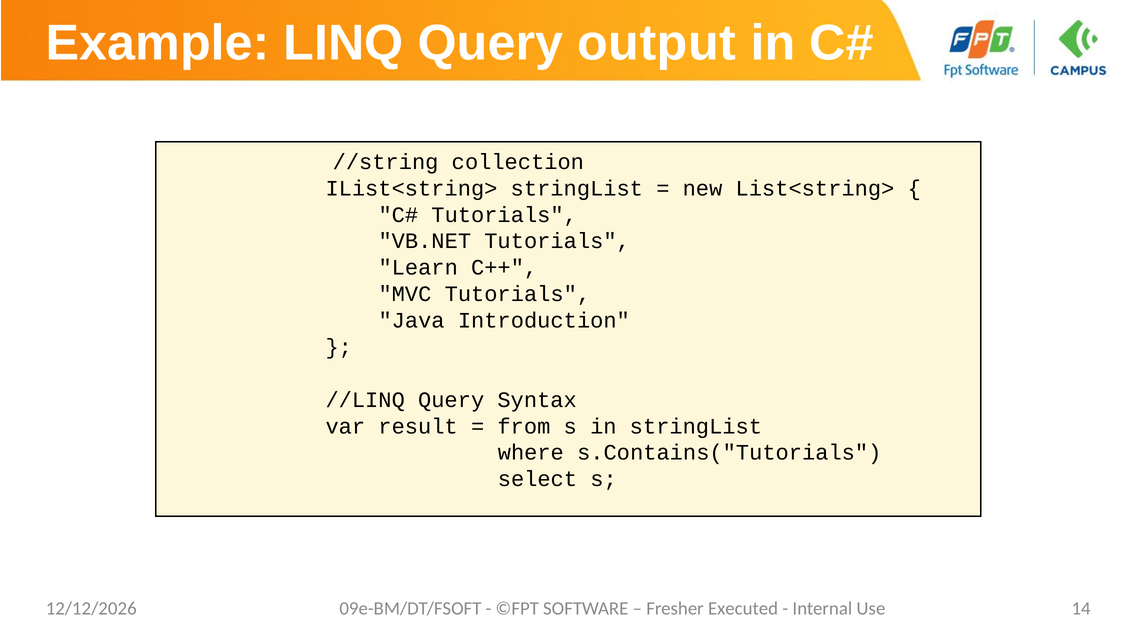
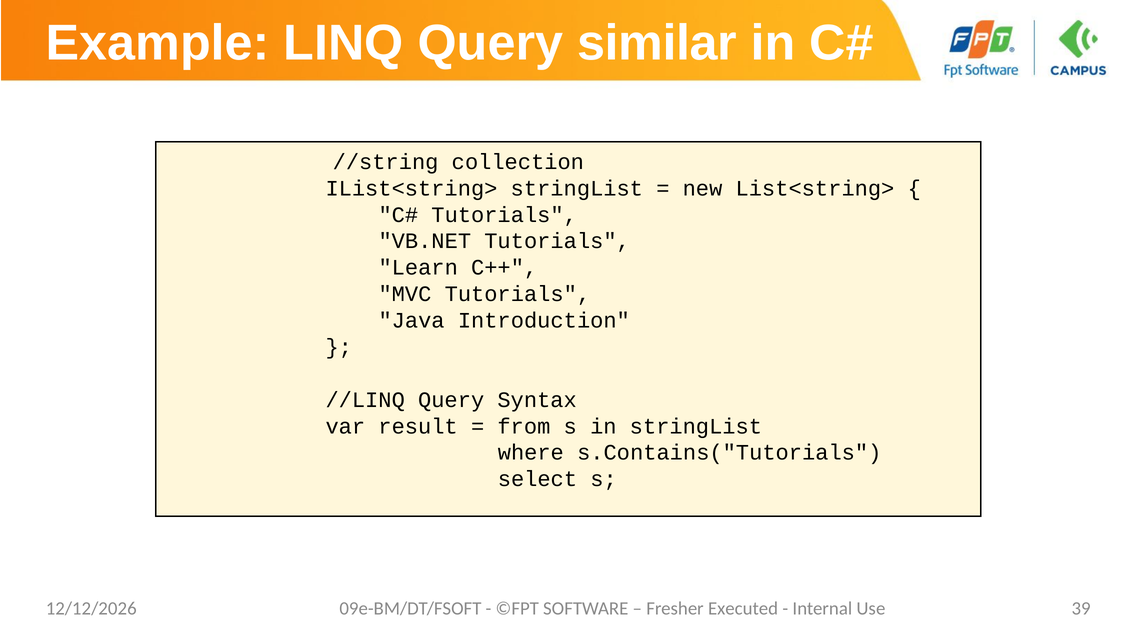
output: output -> similar
14: 14 -> 39
